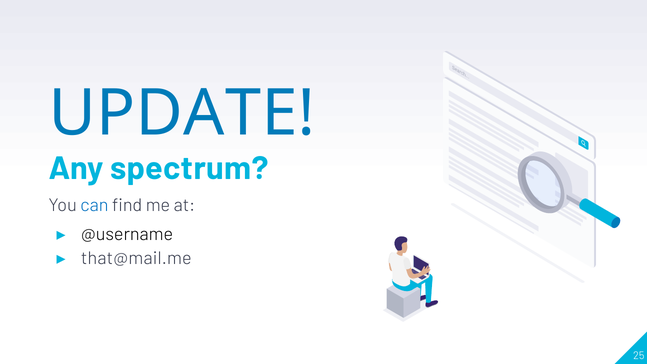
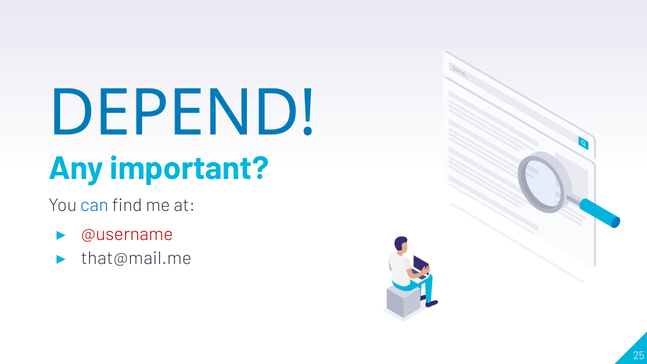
UPDATE: UPDATE -> DEPEND
spectrum: spectrum -> important
@username colour: black -> red
